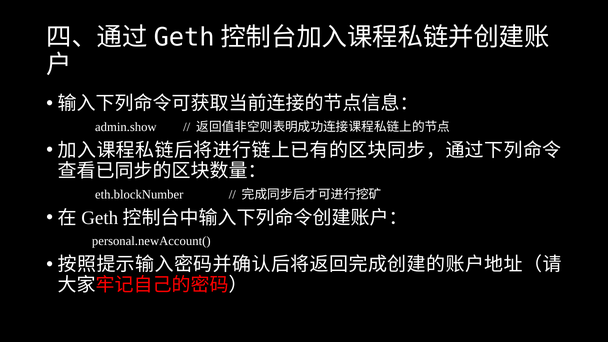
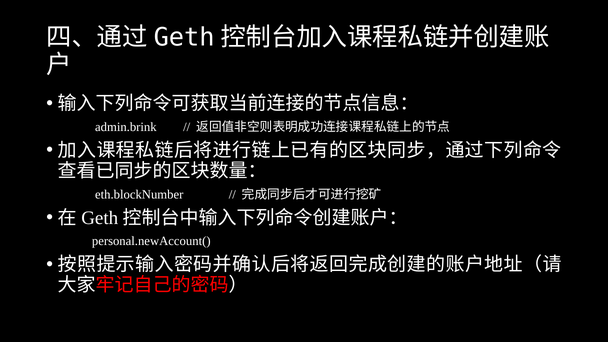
admin.show: admin.show -> admin.brink
